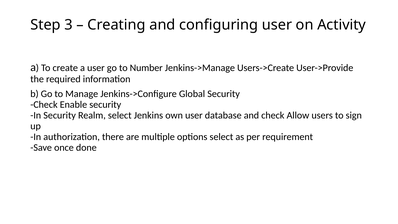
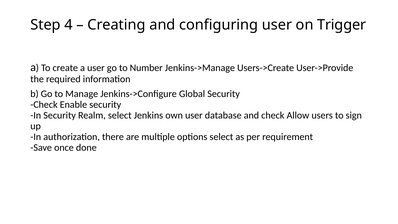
3: 3 -> 4
Activity: Activity -> Trigger
